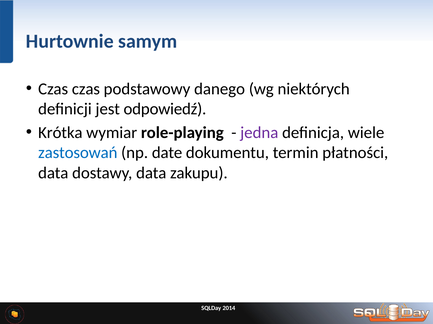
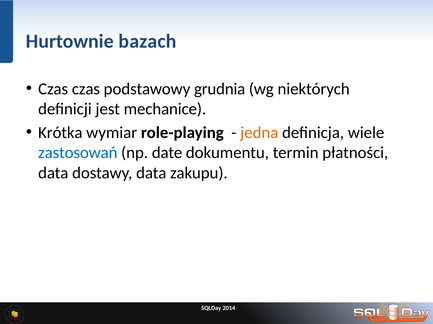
samym: samym -> bazach
danego: danego -> grudnia
odpowiedź: odpowiedź -> mechanice
jedna colour: purple -> orange
